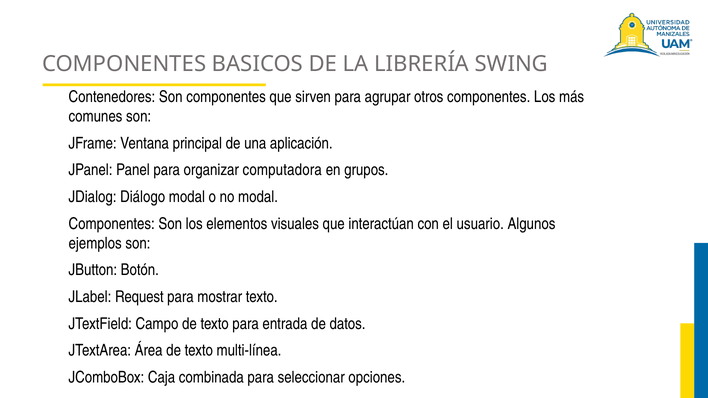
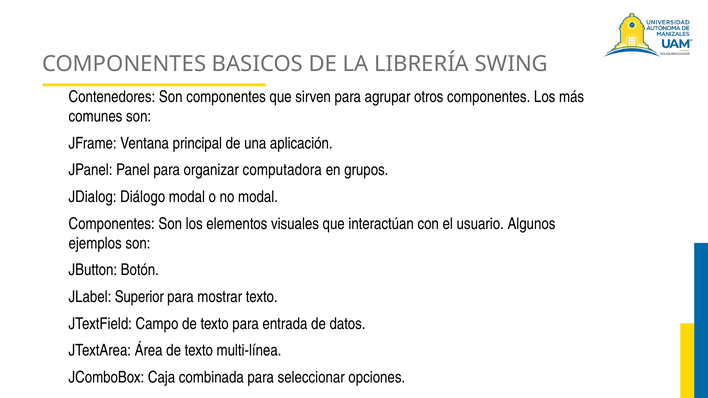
Request: Request -> Superior
